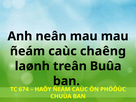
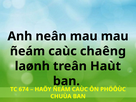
Buûa: Buûa -> Haùt
